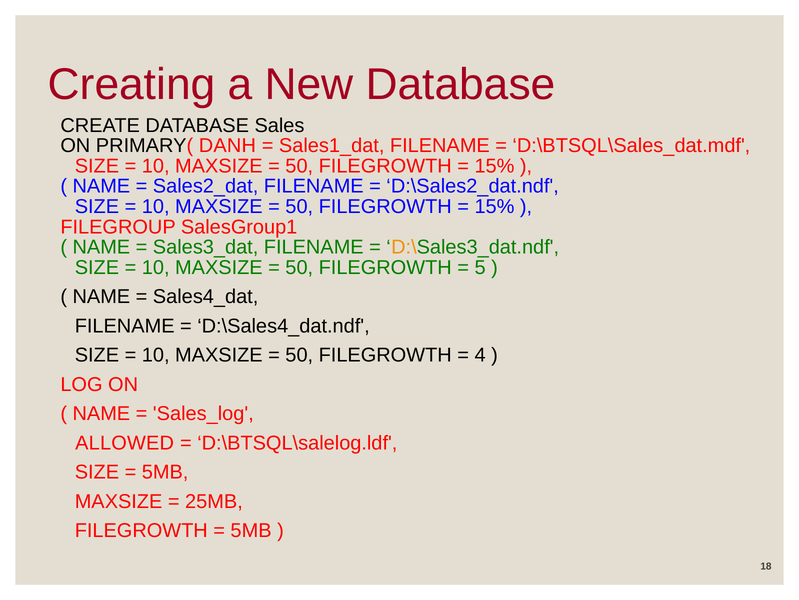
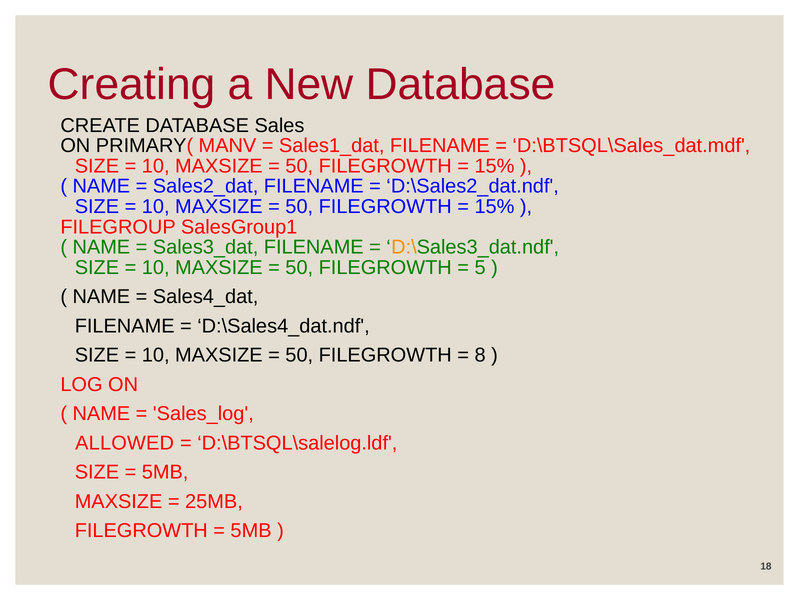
DANH: DANH -> MANV
4: 4 -> 8
